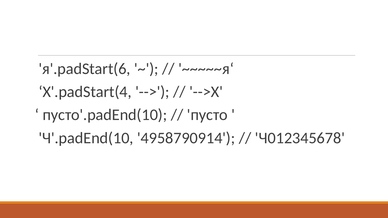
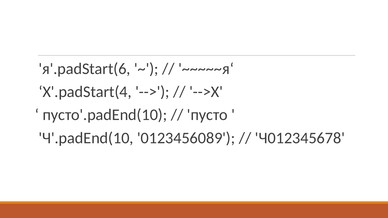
4958790914: 4958790914 -> 0123456089
